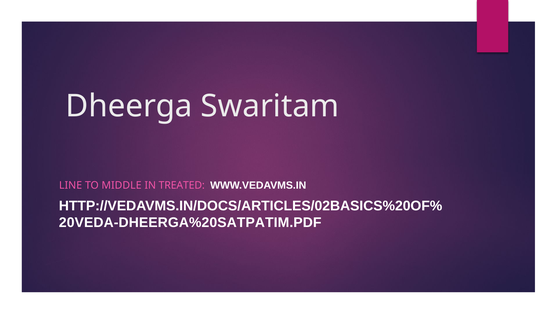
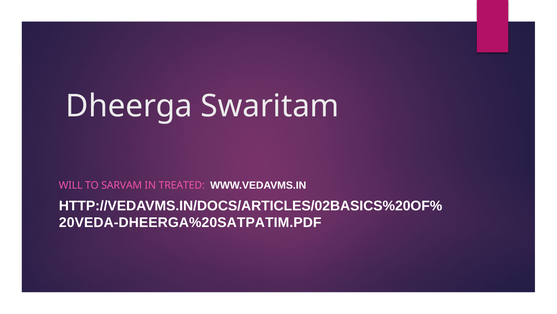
LINE: LINE -> WILL
MIDDLE: MIDDLE -> SARVAM
